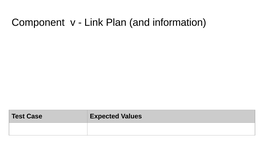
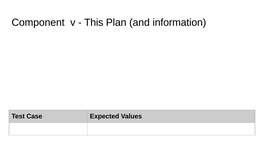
Link: Link -> This
